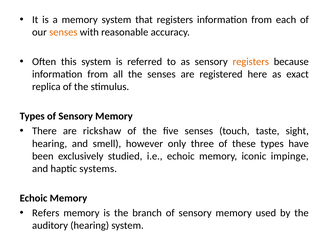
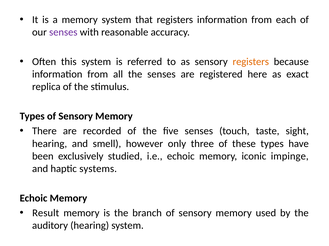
senses at (63, 32) colour: orange -> purple
rickshaw: rickshaw -> recorded
Refers: Refers -> Result
